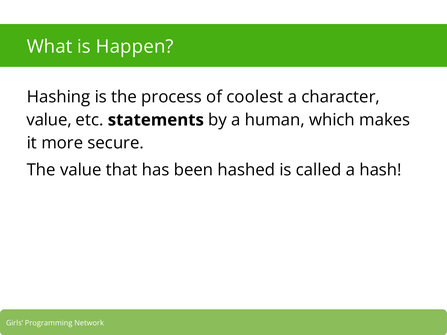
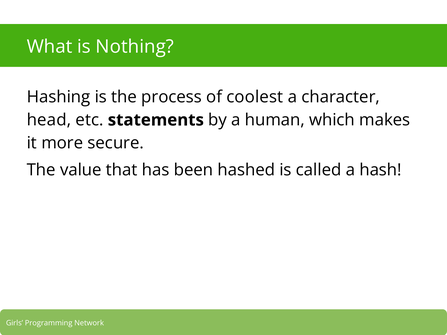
Happen: Happen -> Nothing
value at (49, 120): value -> head
